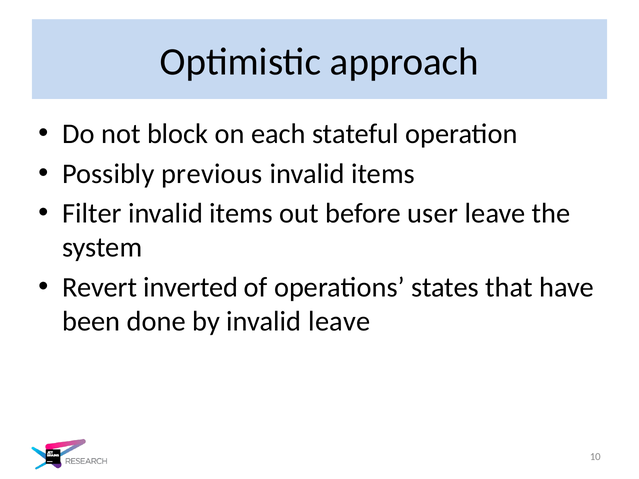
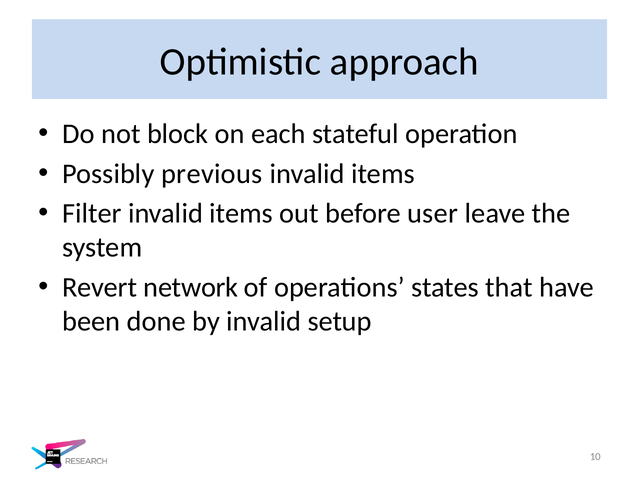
inverted: inverted -> network
invalid leave: leave -> setup
